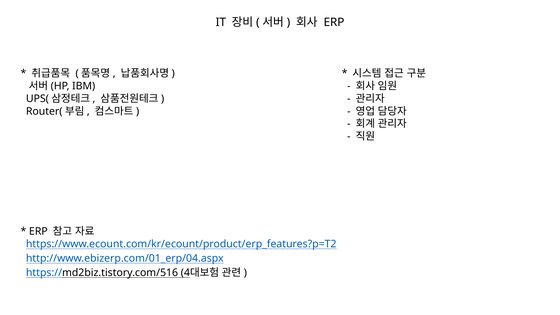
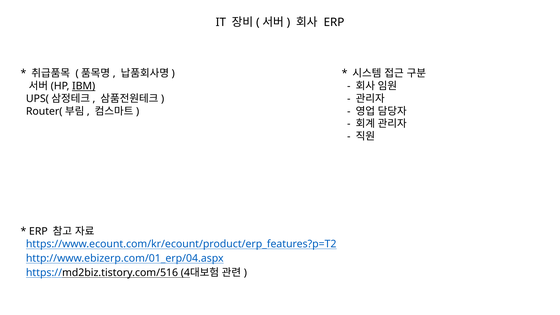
IBM underline: none -> present
